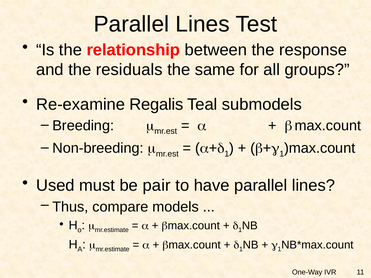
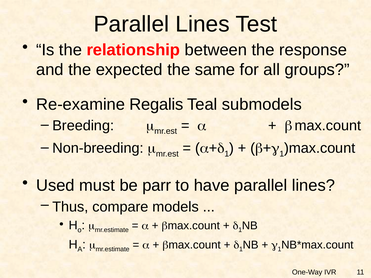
residuals: residuals -> expected
pair: pair -> parr
